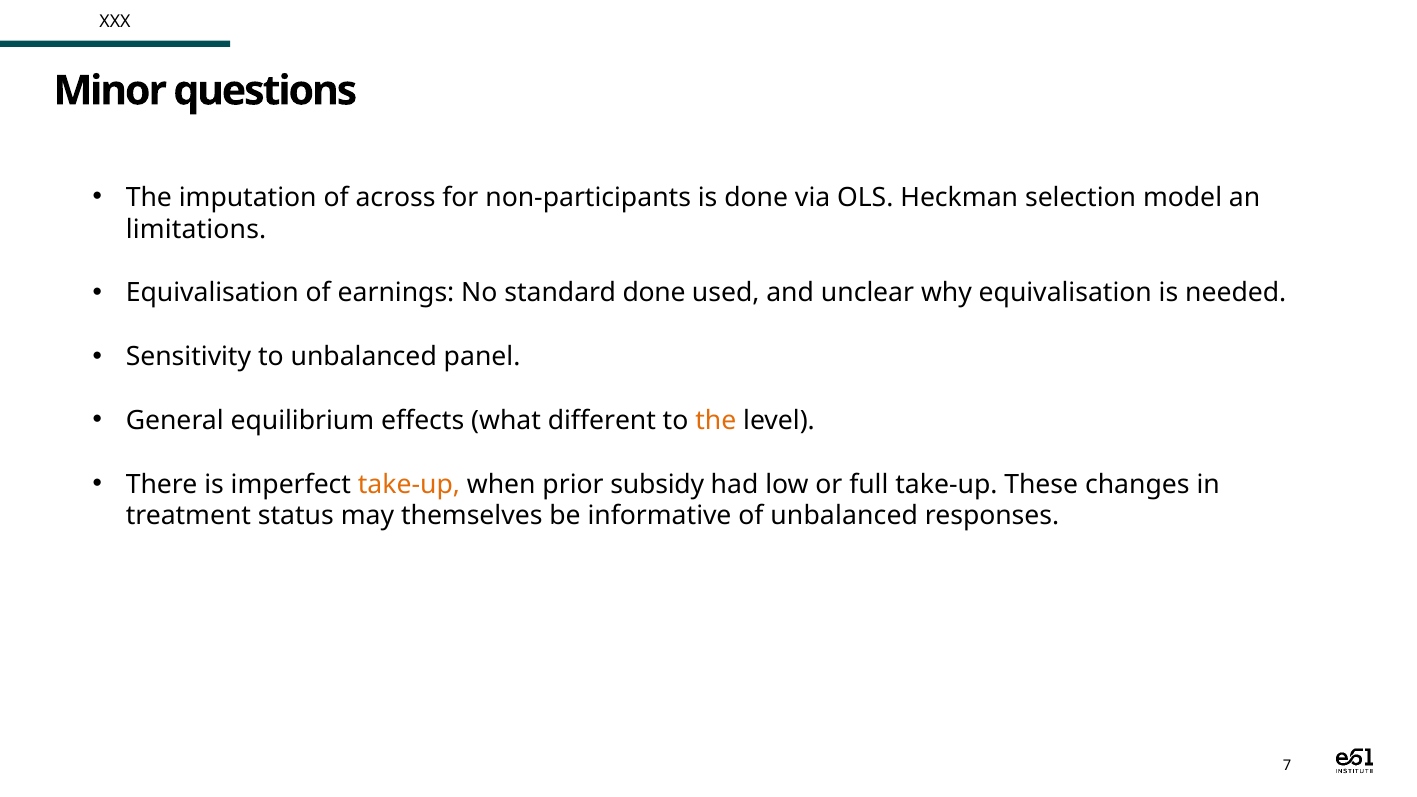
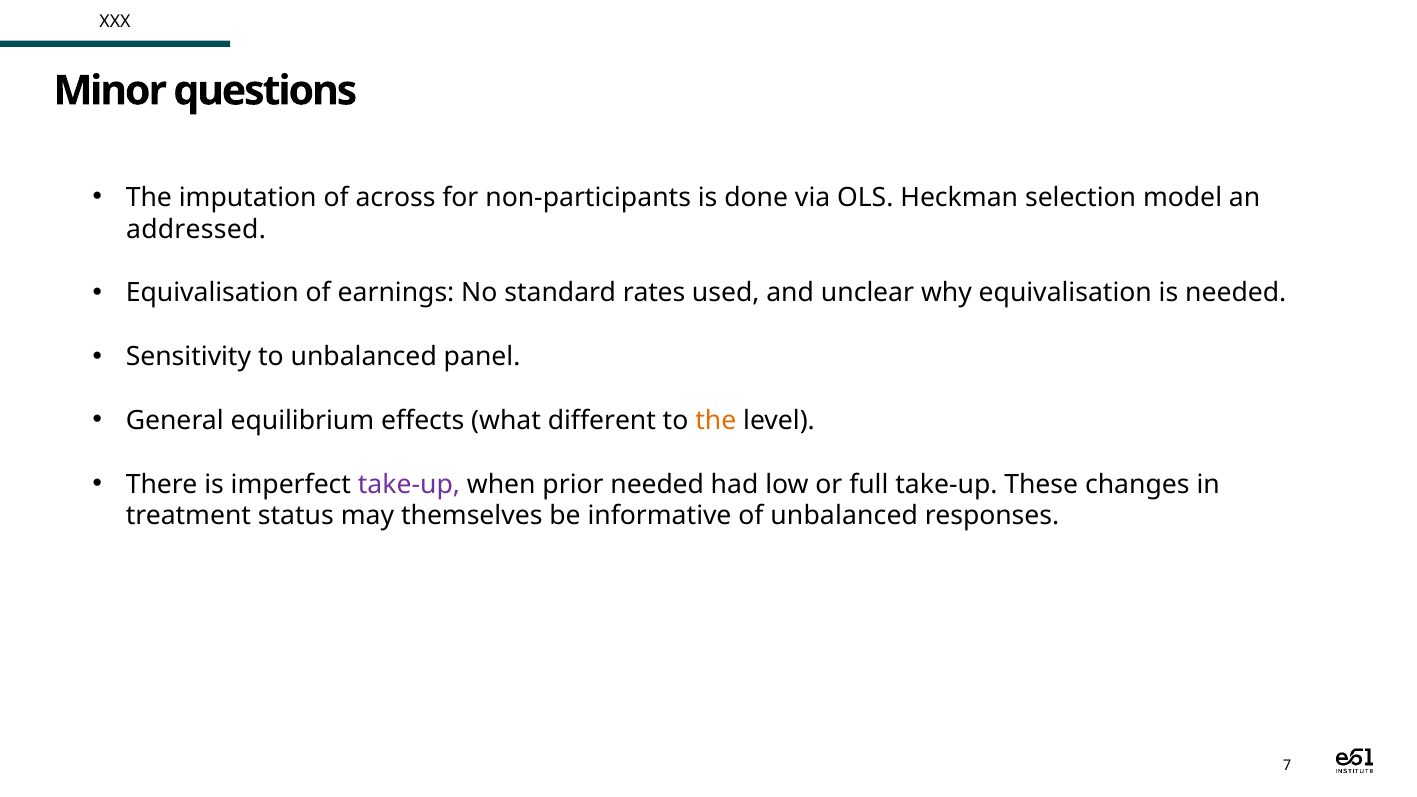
limitations: limitations -> addressed
standard done: done -> rates
take-up at (409, 484) colour: orange -> purple
prior subsidy: subsidy -> needed
